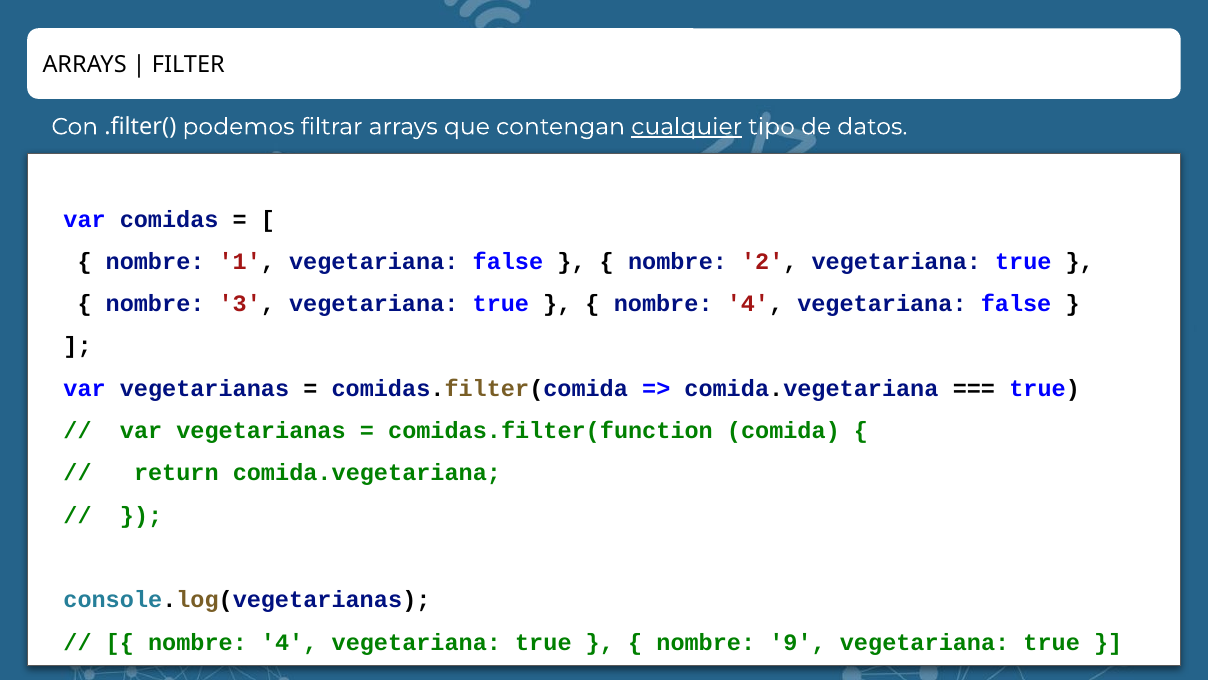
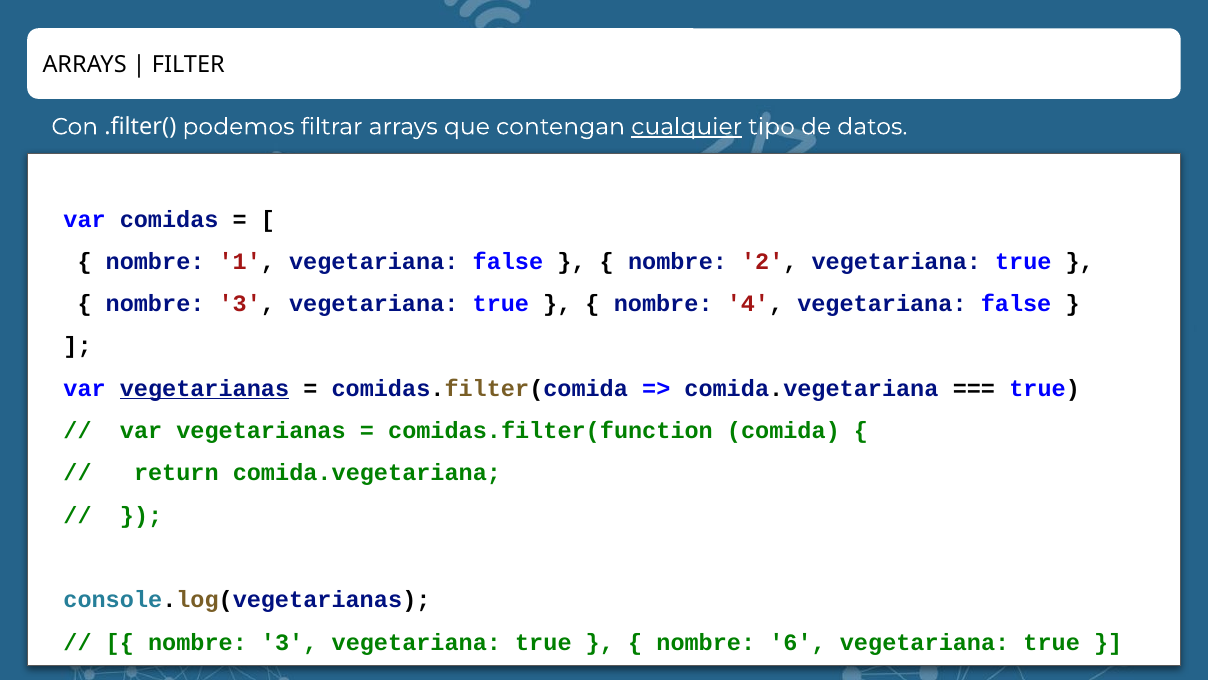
vegetarianas at (204, 388) underline: none -> present
4 at (289, 642): 4 -> 3
9: 9 -> 6
